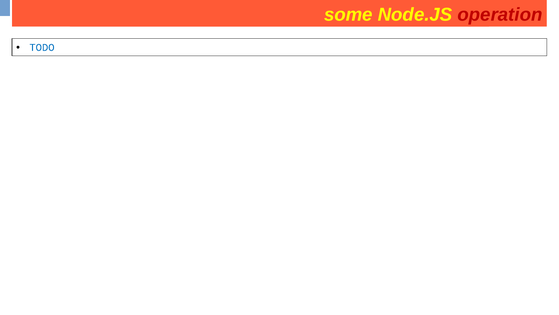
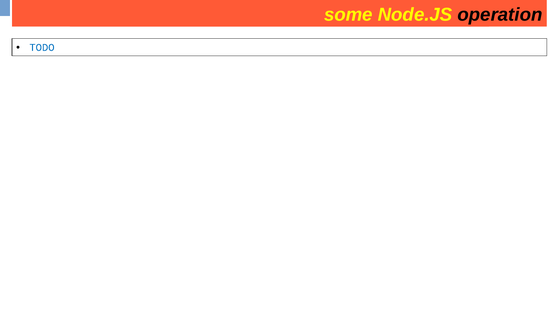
operation at (500, 15) colour: red -> black
